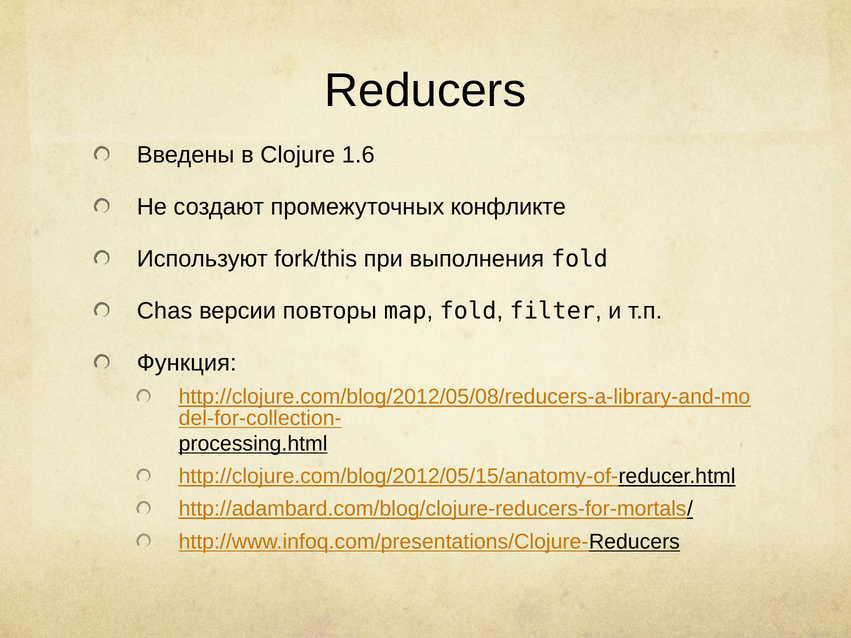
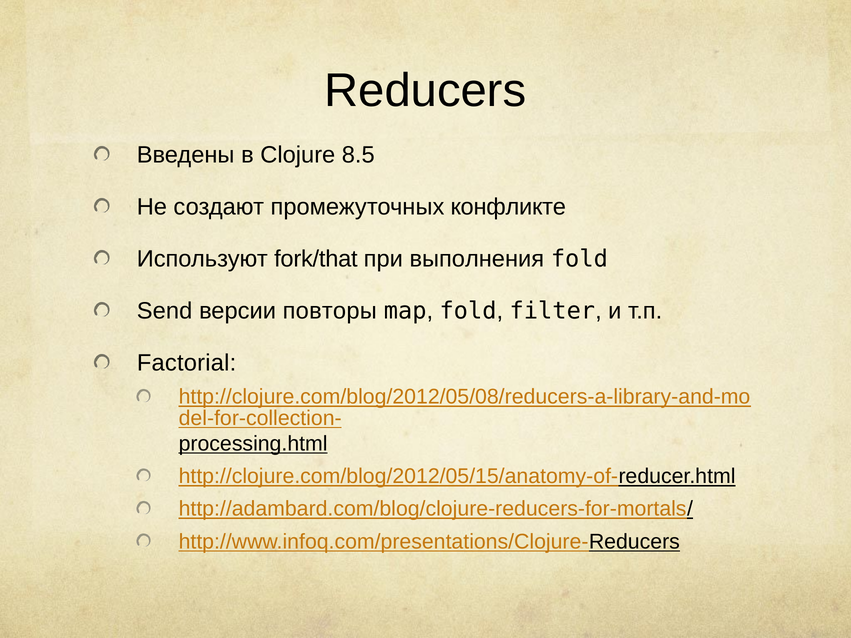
1.6: 1.6 -> 8.5
fork/this: fork/this -> fork/that
Chas: Chas -> Send
Функция: Функция -> Factorial
